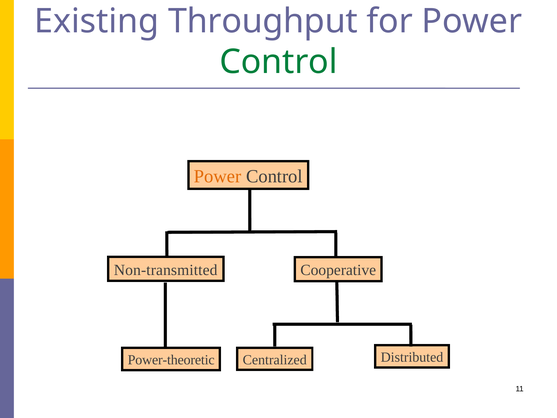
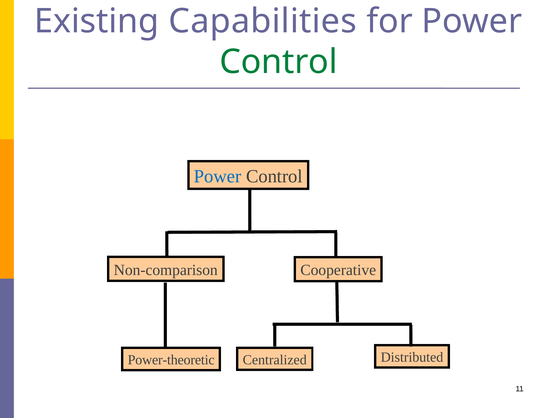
Throughput: Throughput -> Capabilities
Power at (218, 176) colour: orange -> blue
Non-transmitted: Non-transmitted -> Non-comparison
